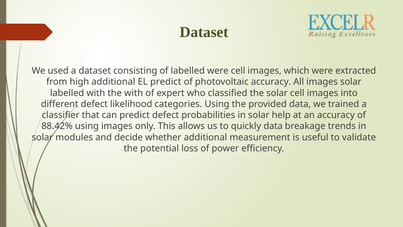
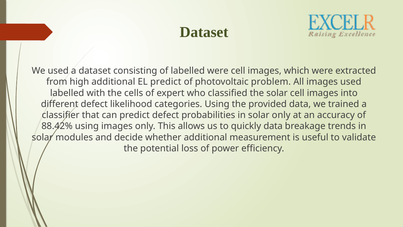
photovoltaic accuracy: accuracy -> problem
images solar: solar -> used
the with: with -> cells
solar help: help -> only
